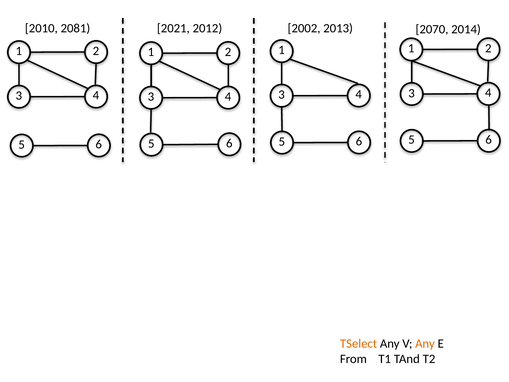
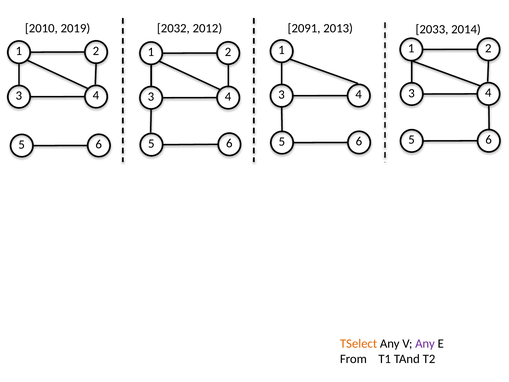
2081: 2081 -> 2019
2021: 2021 -> 2032
2002: 2002 -> 2091
2070: 2070 -> 2033
Any at (425, 343) colour: orange -> purple
